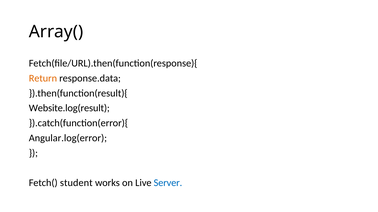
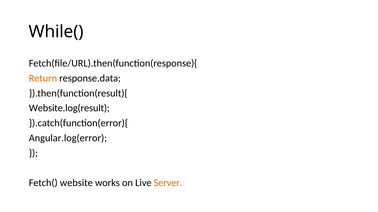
Array(: Array( -> While(
student: student -> website
Server colour: blue -> orange
